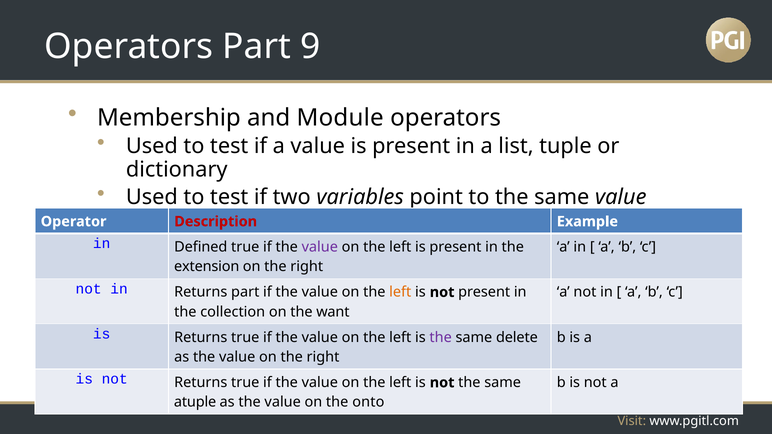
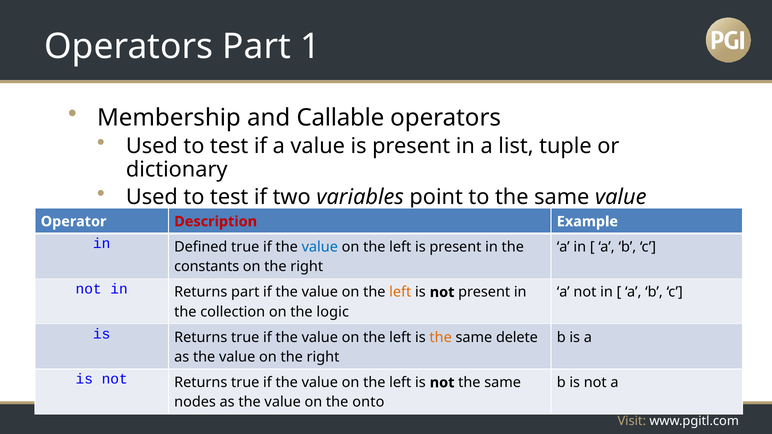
9: 9 -> 1
Module: Module -> Callable
value at (320, 247) colour: purple -> blue
extension: extension -> constants
want: want -> logic
the at (441, 338) colour: purple -> orange
atuple: atuple -> nodes
